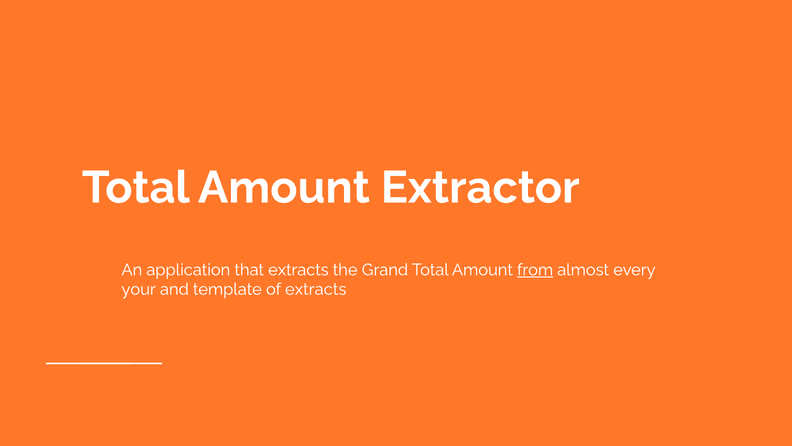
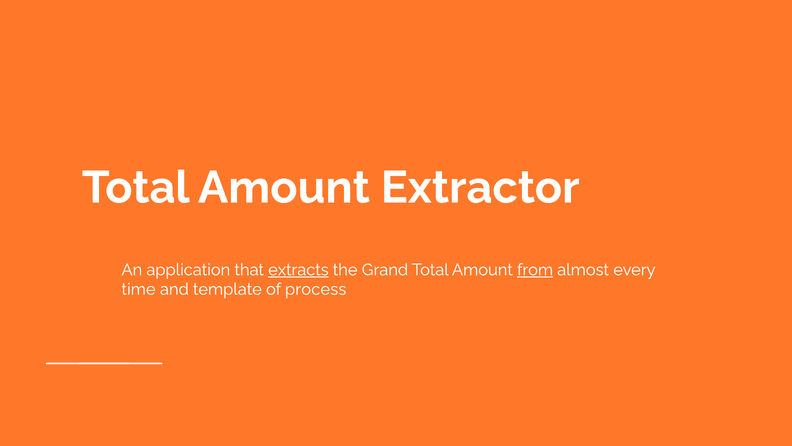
extracts at (298, 270) underline: none -> present
your: your -> time
of extracts: extracts -> process
